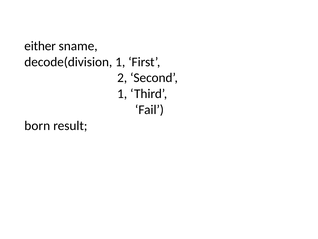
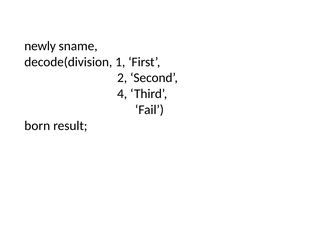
either: either -> newly
1 at (122, 94): 1 -> 4
